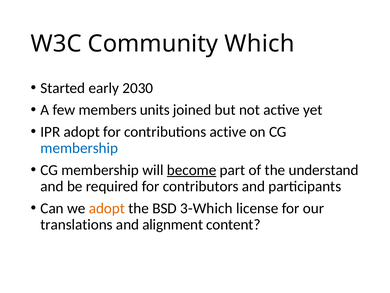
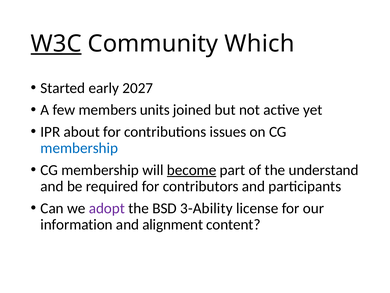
W3C underline: none -> present
2030: 2030 -> 2027
IPR adopt: adopt -> about
contributions active: active -> issues
adopt at (107, 208) colour: orange -> purple
3-Which: 3-Which -> 3-Ability
translations: translations -> information
